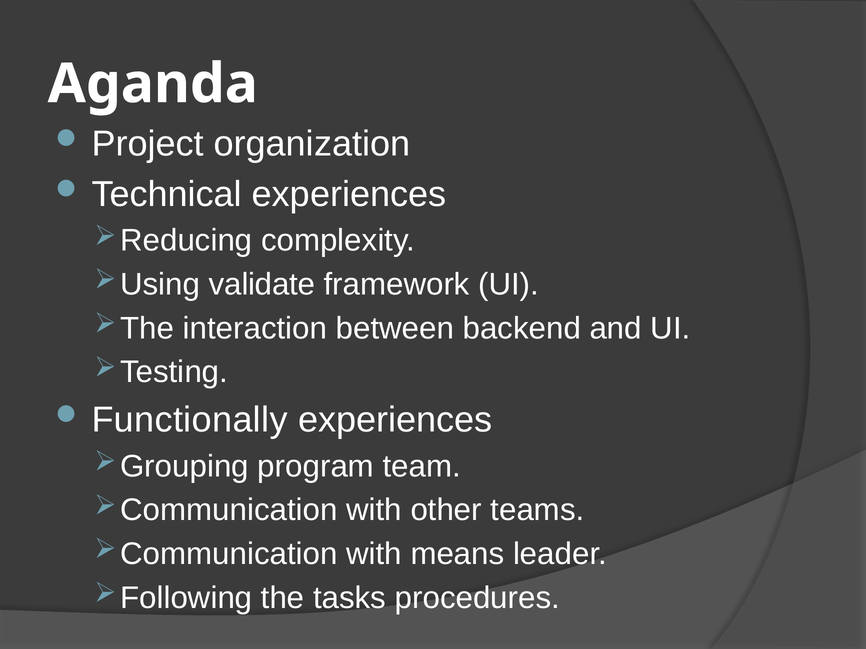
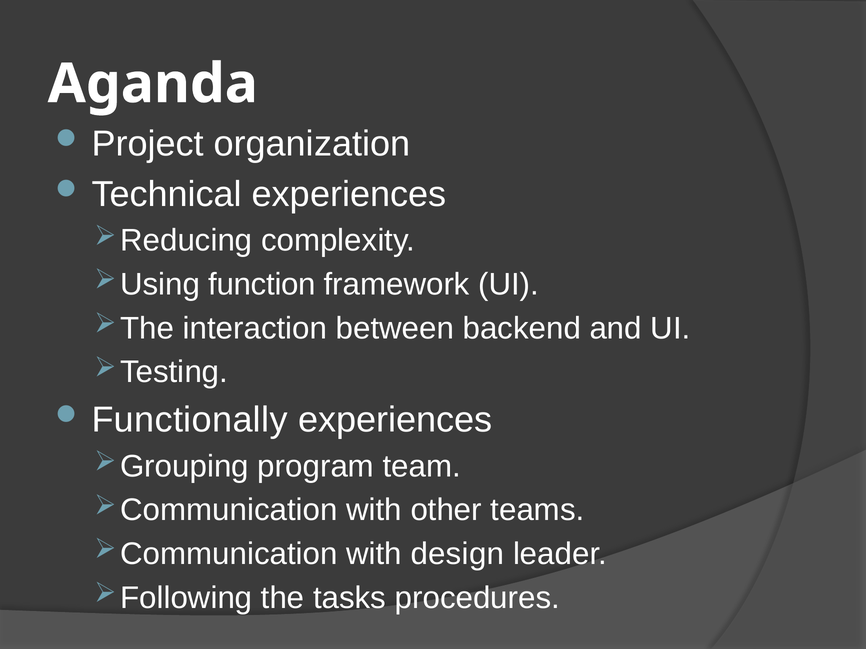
validate: validate -> function
means: means -> design
